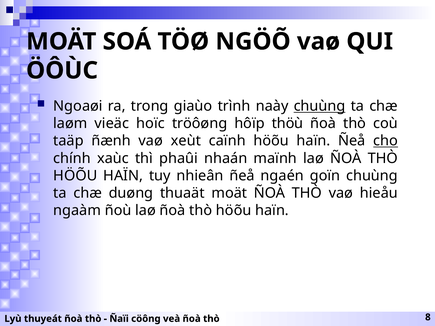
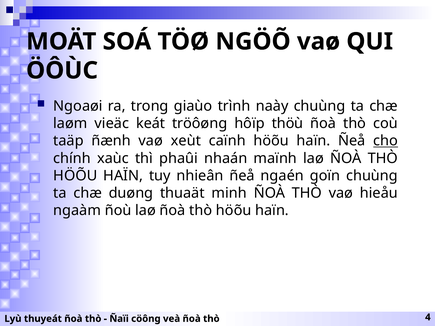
chuùng at (320, 106) underline: present -> none
hoïc: hoïc -> keát
thuaät moät: moät -> minh
8: 8 -> 4
